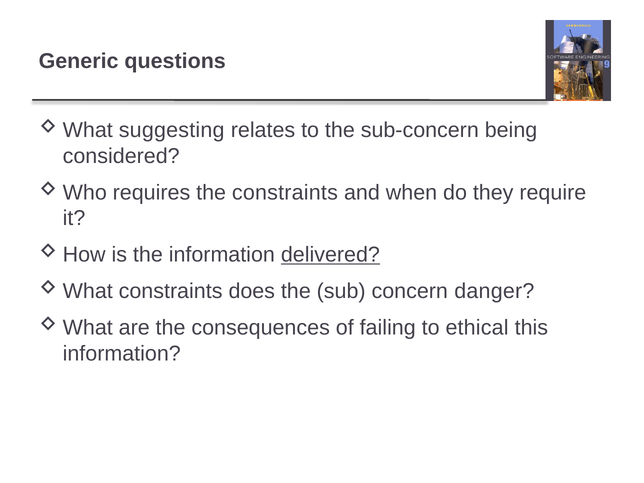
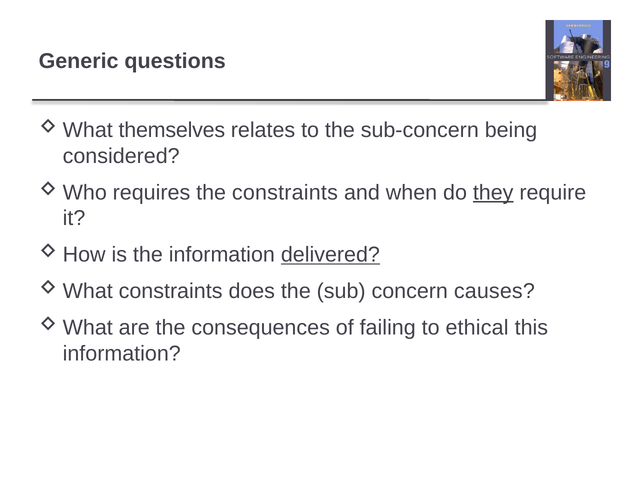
suggesting: suggesting -> themselves
they underline: none -> present
danger: danger -> causes
